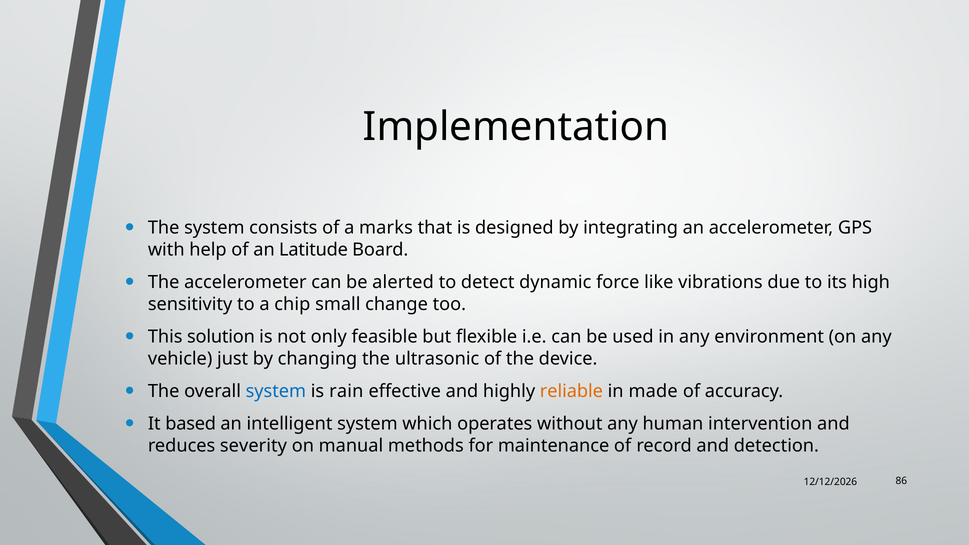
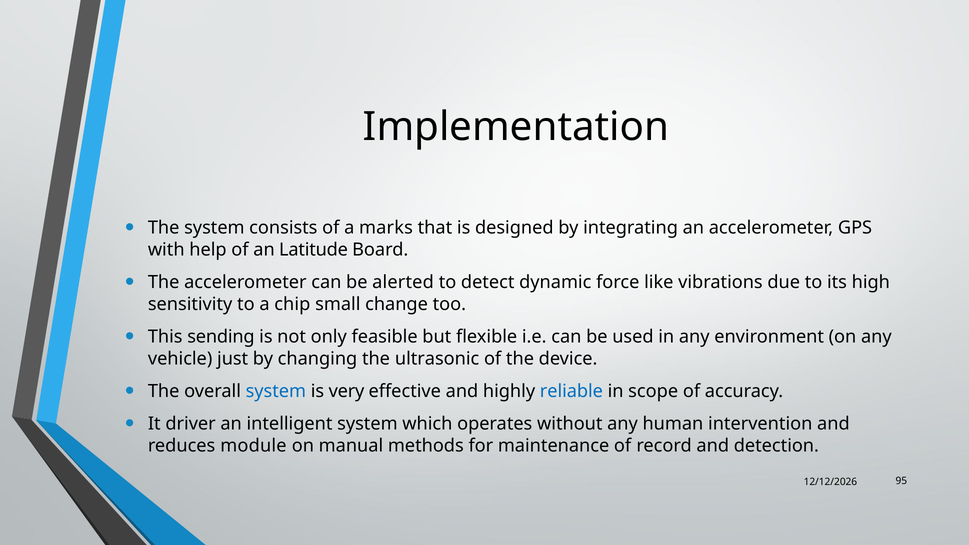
solution: solution -> sending
rain: rain -> very
reliable colour: orange -> blue
made: made -> scope
based: based -> driver
severity: severity -> module
86: 86 -> 95
